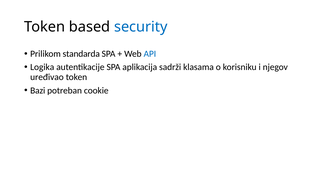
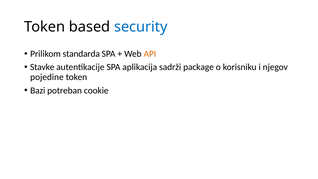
API colour: blue -> orange
Logika: Logika -> Stavke
klasama: klasama -> package
uređivao: uređivao -> pojedine
